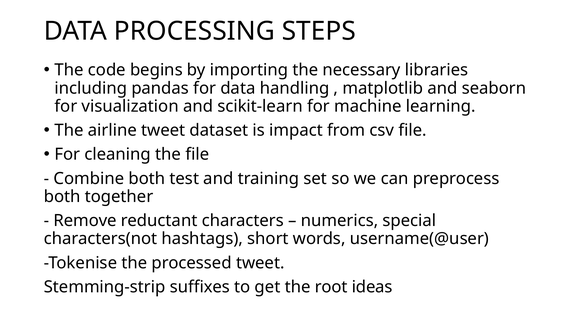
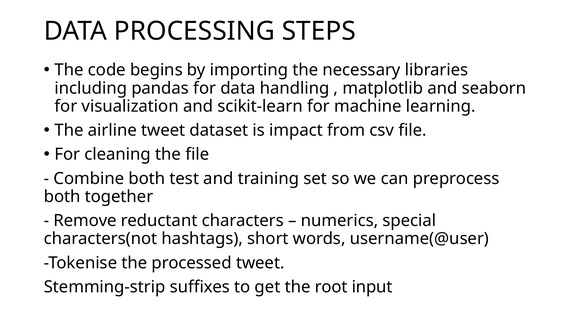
ideas: ideas -> input
